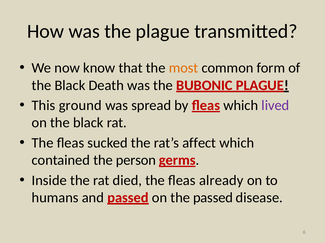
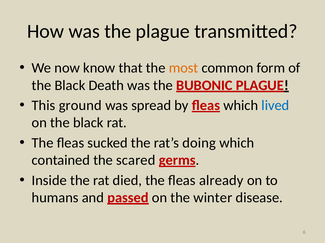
lived colour: purple -> blue
affect: affect -> doing
person: person -> scared
the passed: passed -> winter
